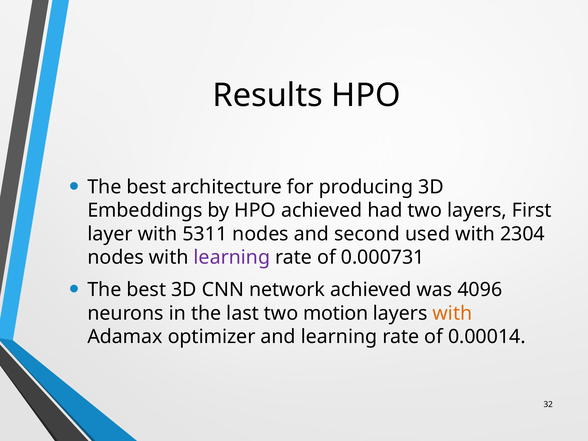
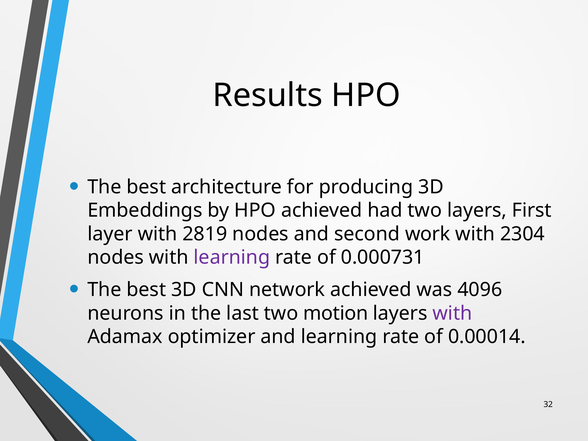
5311: 5311 -> 2819
used: used -> work
with at (452, 313) colour: orange -> purple
